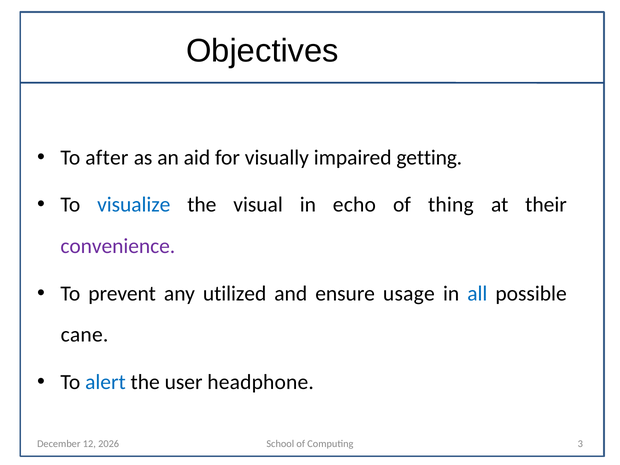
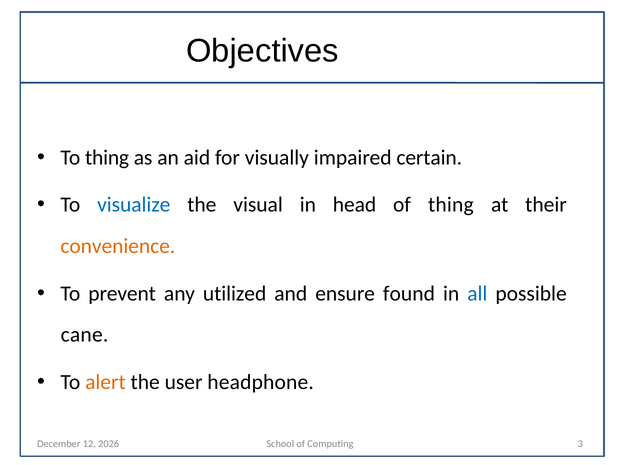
To after: after -> thing
getting: getting -> certain
echo: echo -> head
convenience colour: purple -> orange
usage: usage -> found
alert colour: blue -> orange
